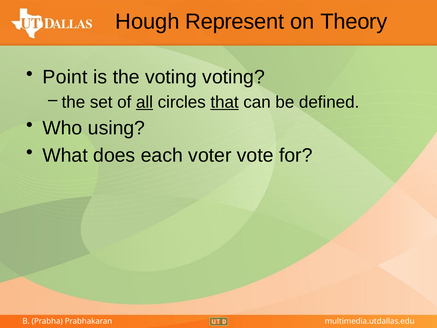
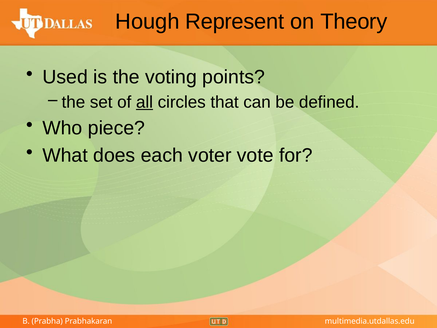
Point: Point -> Used
voting voting: voting -> points
that underline: present -> none
using: using -> piece
